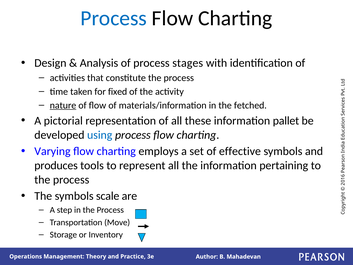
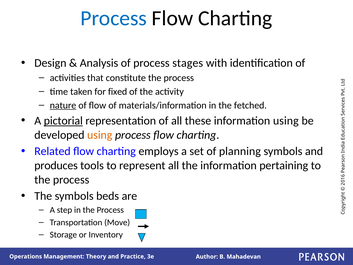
pictorial underline: none -> present
information pallet: pallet -> using
using at (100, 135) colour: blue -> orange
Varying: Varying -> Related
effective: effective -> planning
scale: scale -> beds
